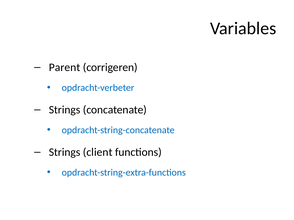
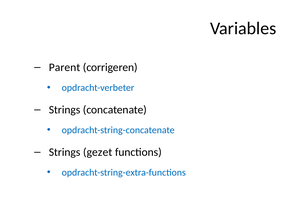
client: client -> gezet
